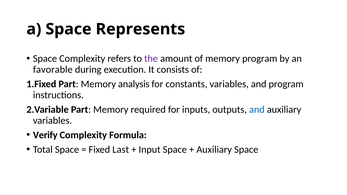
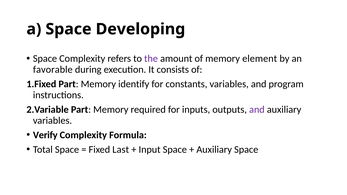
Represents: Represents -> Developing
memory program: program -> element
analysis: analysis -> identify
and at (257, 110) colour: blue -> purple
